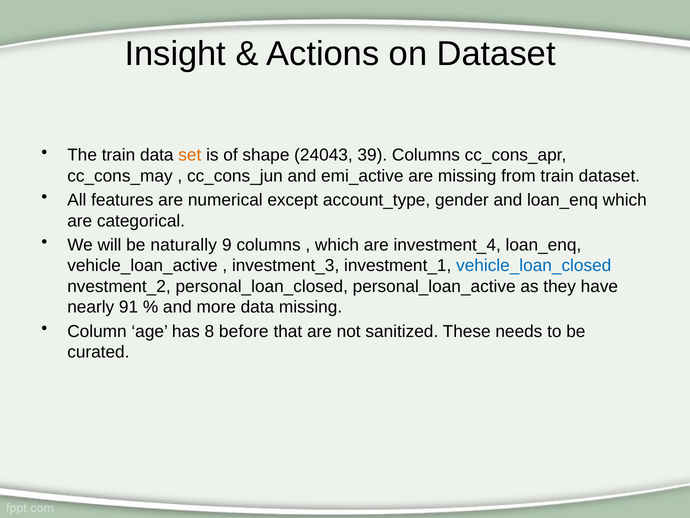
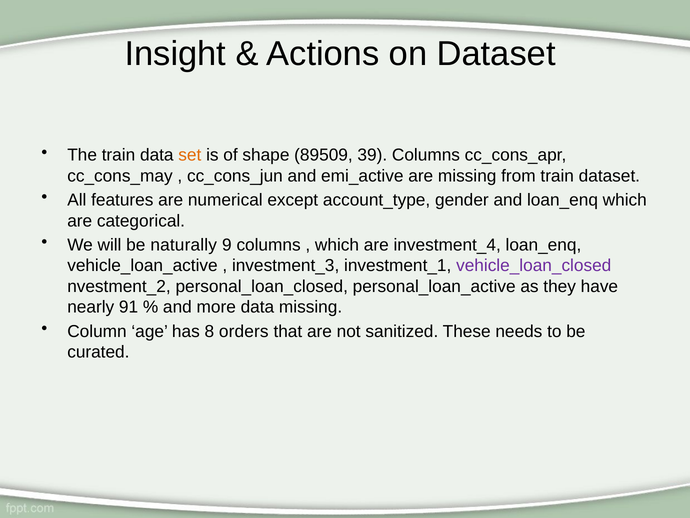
24043: 24043 -> 89509
vehicle_loan_closed colour: blue -> purple
before: before -> orders
